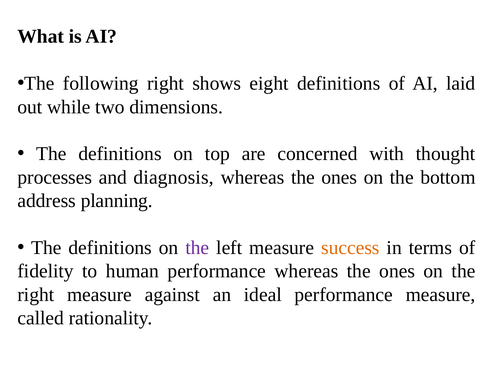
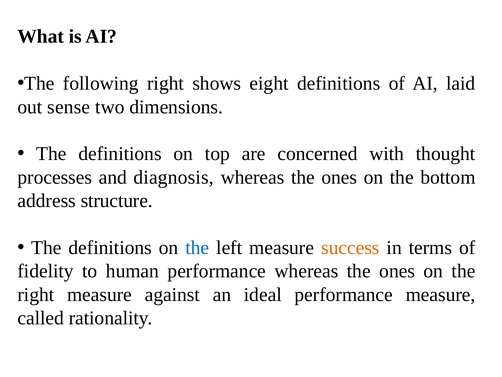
while: while -> sense
planning: planning -> structure
the at (197, 247) colour: purple -> blue
